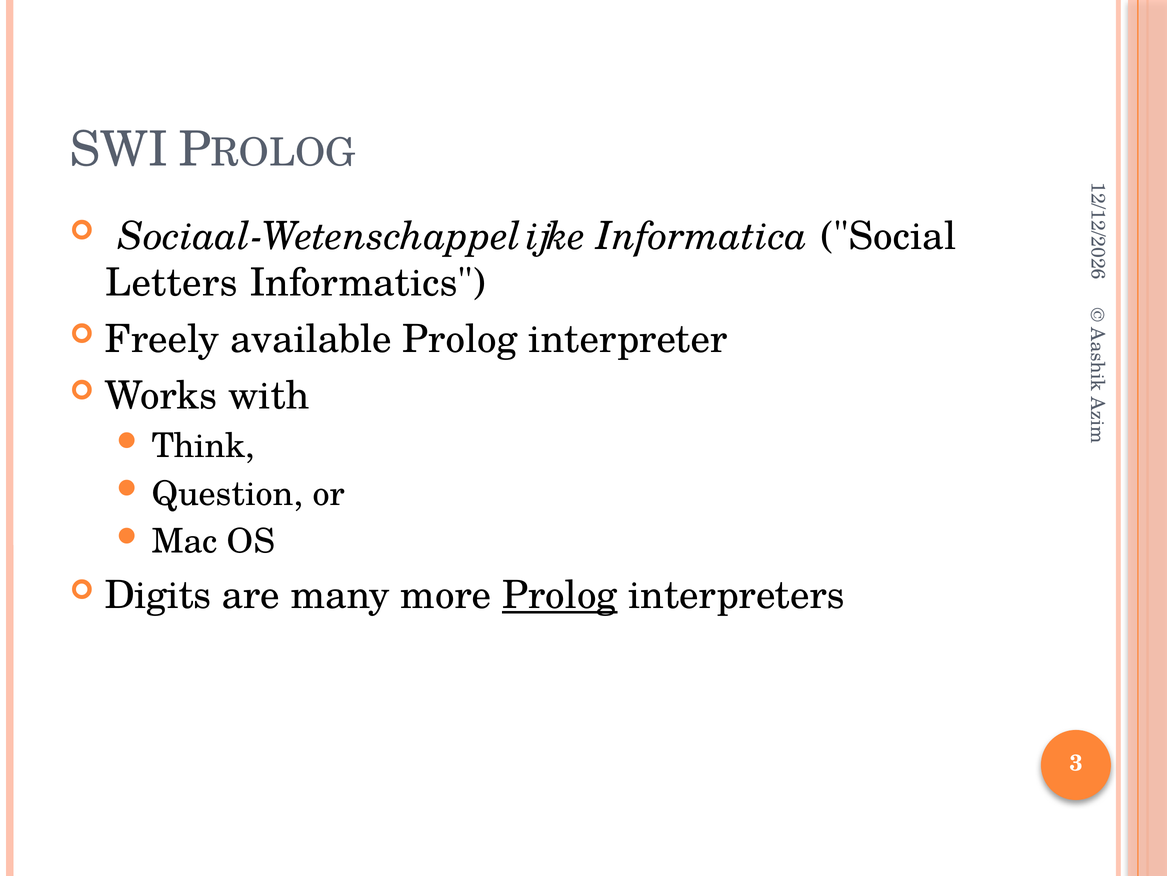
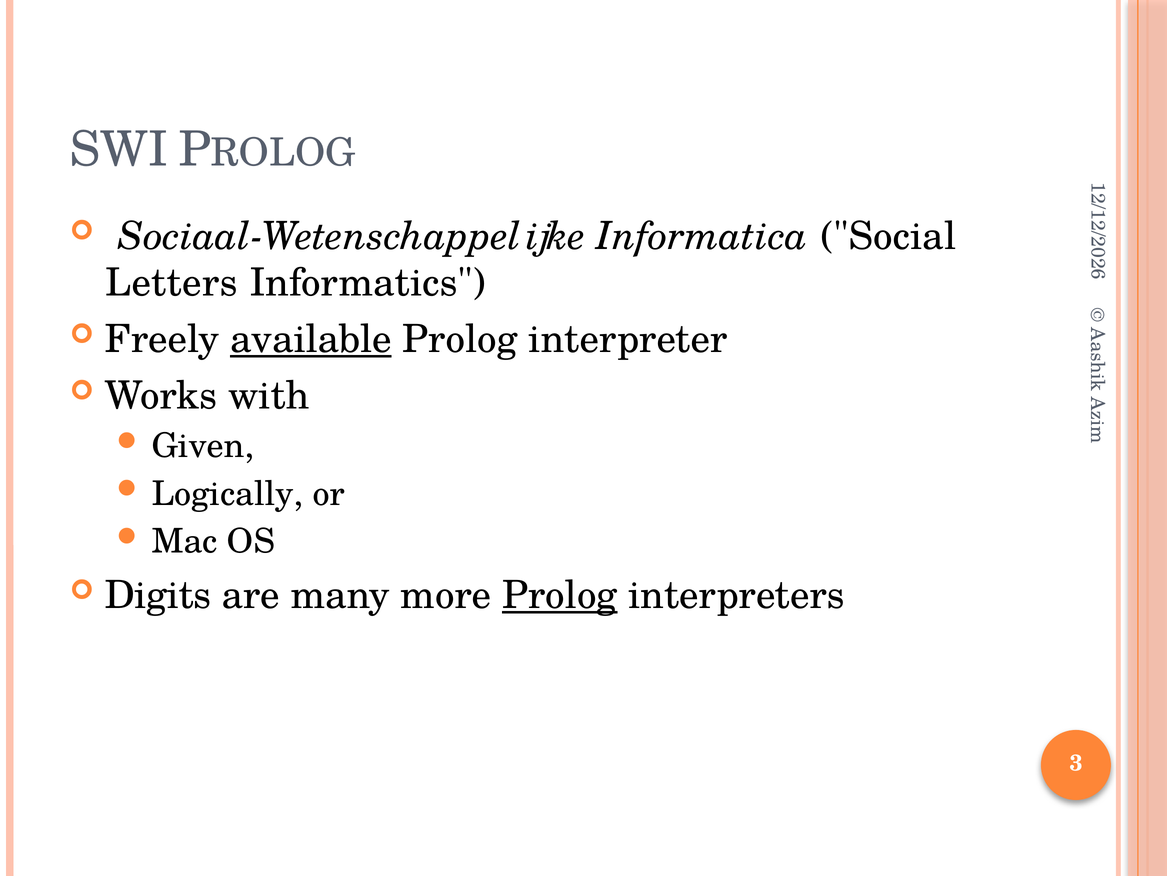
available underline: none -> present
Think: Think -> Given
Question: Question -> Logically
